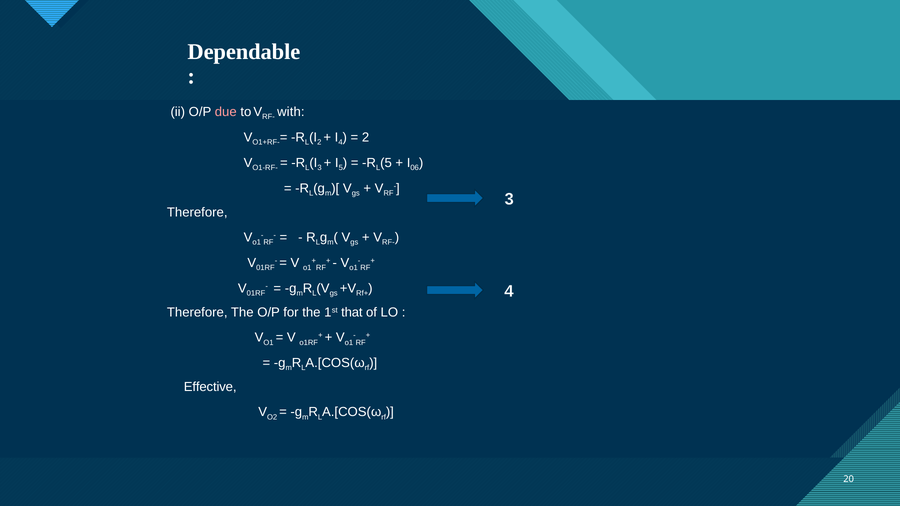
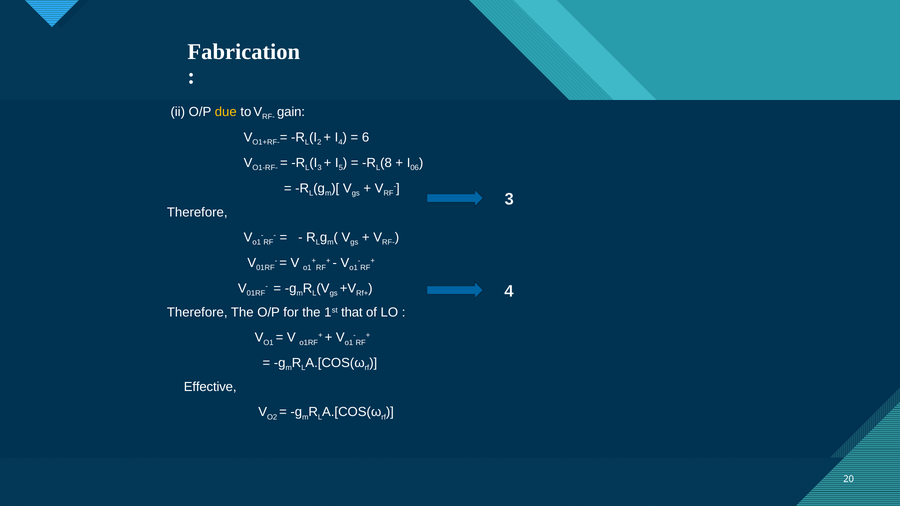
Dependable: Dependable -> Fabrication
due colour: pink -> yellow
with: with -> gain
2 at (366, 137): 2 -> 6
5 at (386, 163): 5 -> 8
